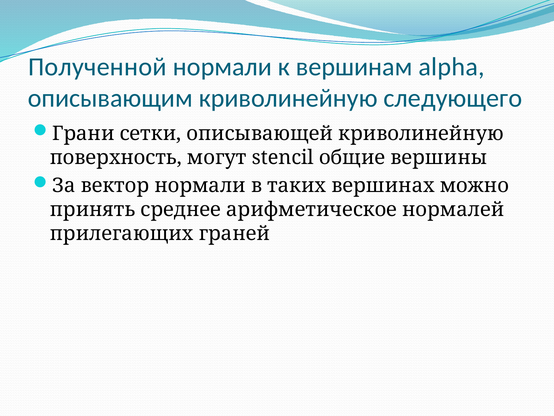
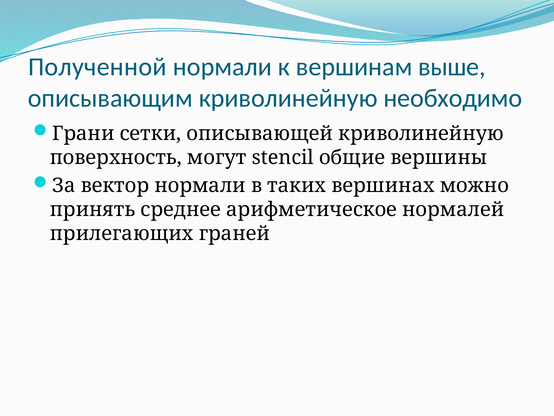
alpha: alpha -> выше
следующего: следующего -> необходимо
